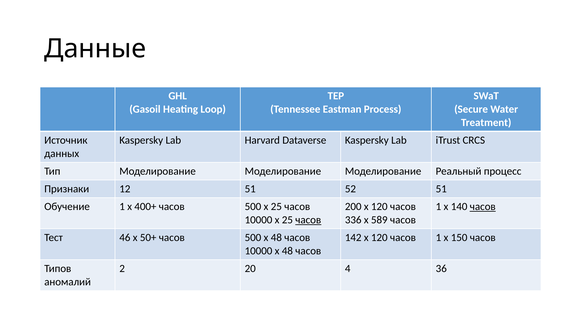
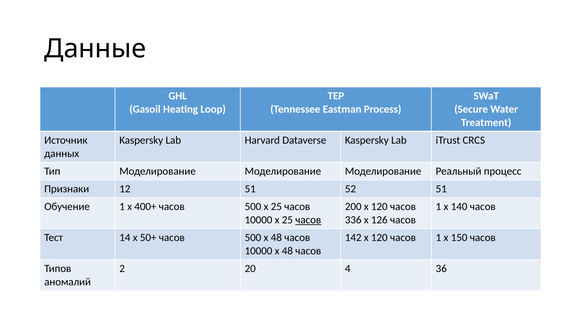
часов at (483, 207) underline: present -> none
589: 589 -> 126
46: 46 -> 14
